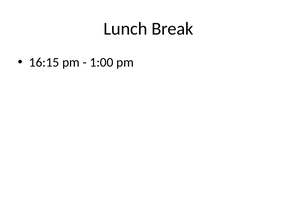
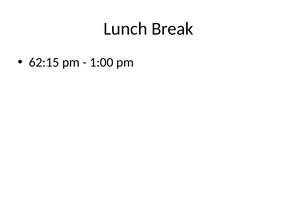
16:15: 16:15 -> 62:15
